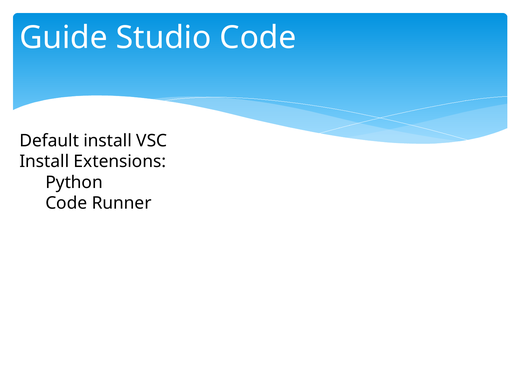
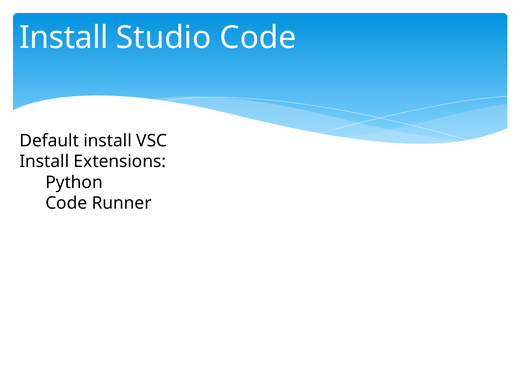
Guide at (64, 38): Guide -> Install
